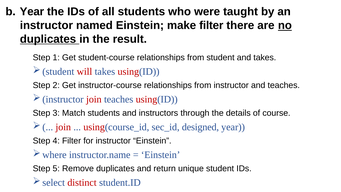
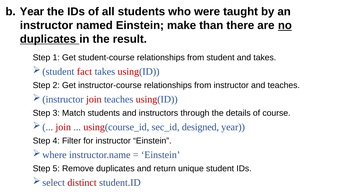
make filter: filter -> than
will: will -> fact
